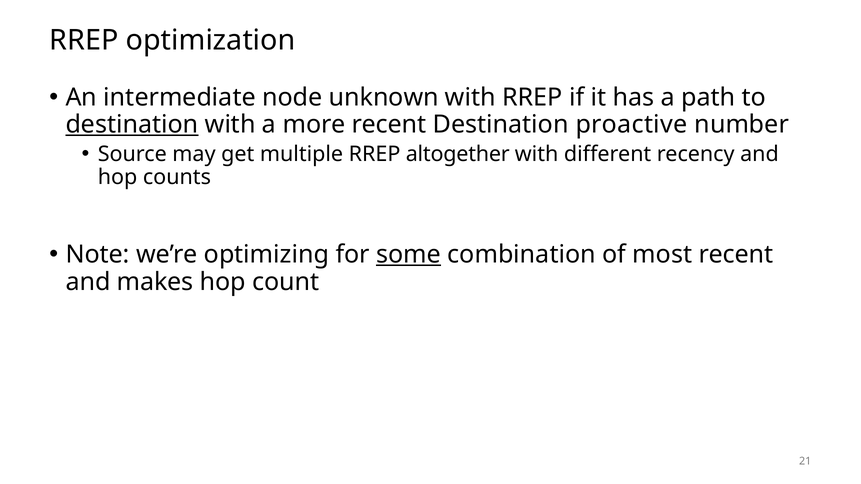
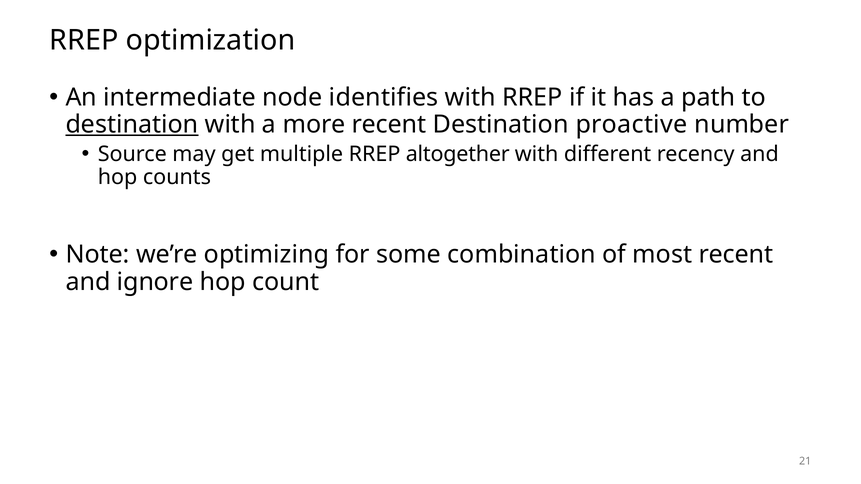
unknown: unknown -> identifies
some underline: present -> none
makes: makes -> ignore
